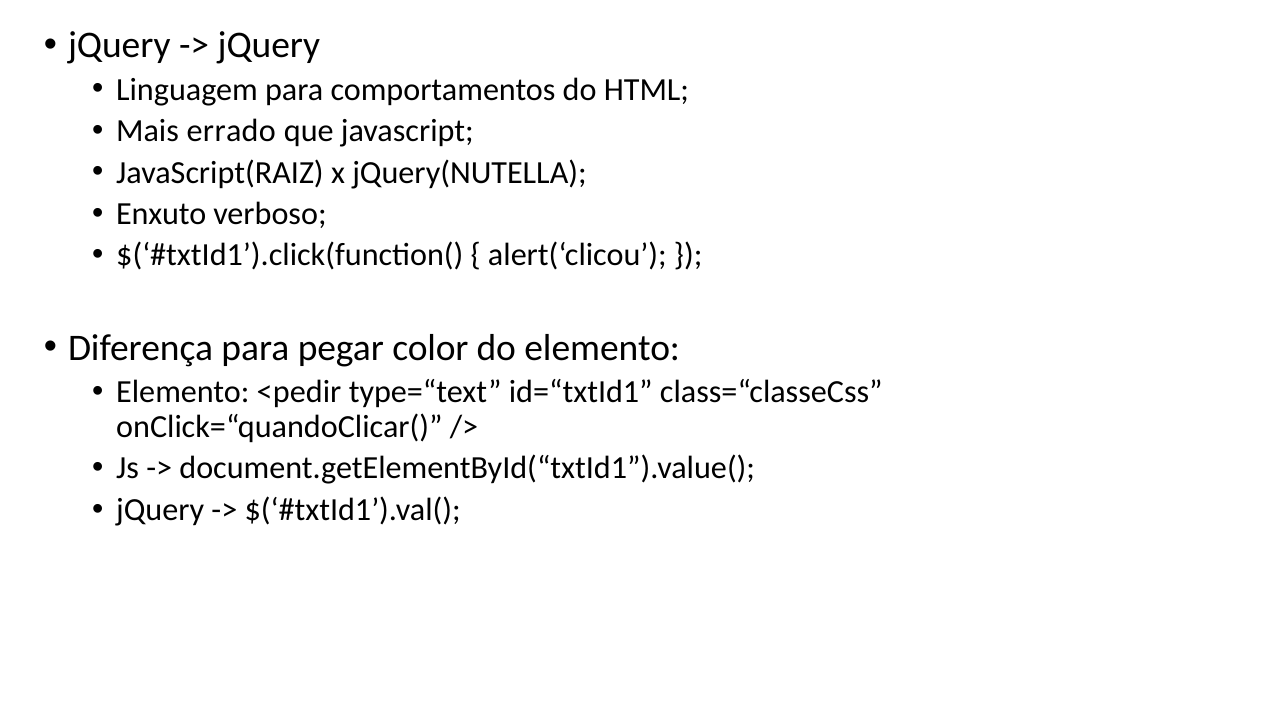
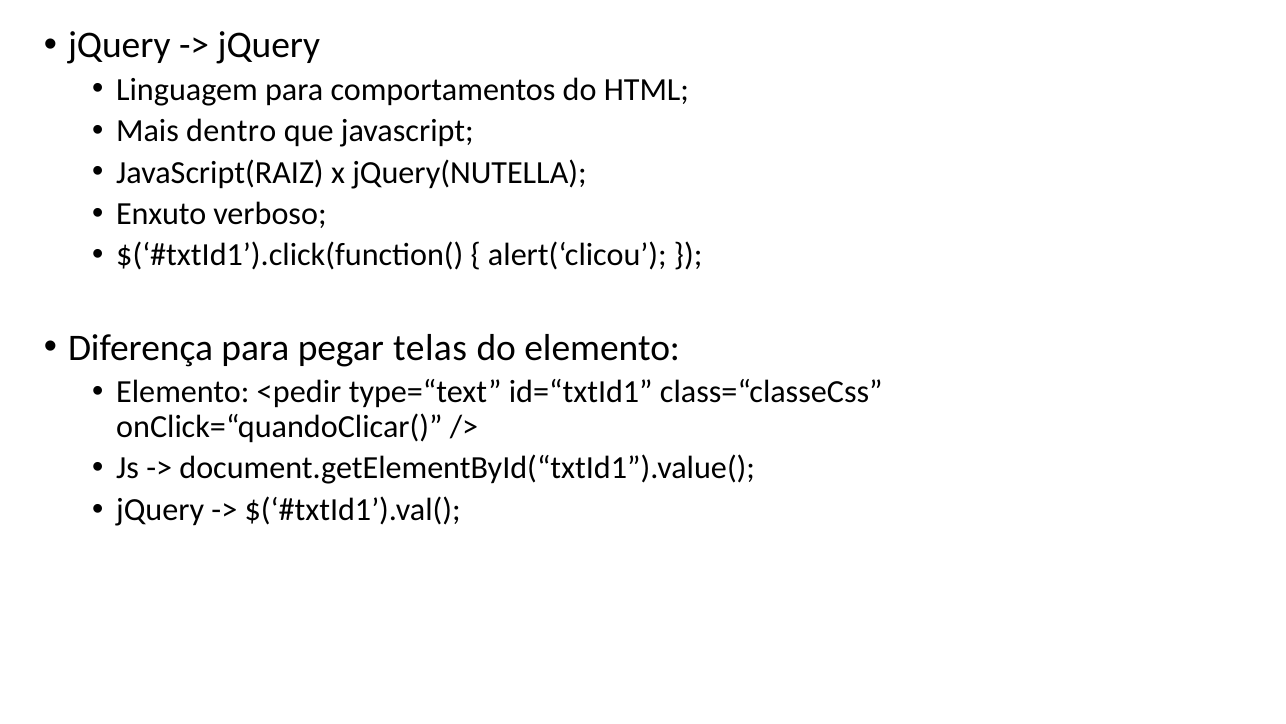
errado: errado -> dentro
color: color -> telas
